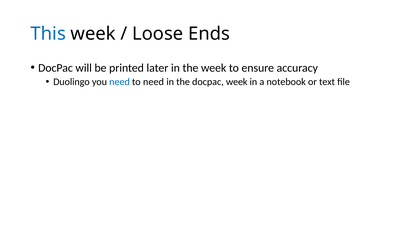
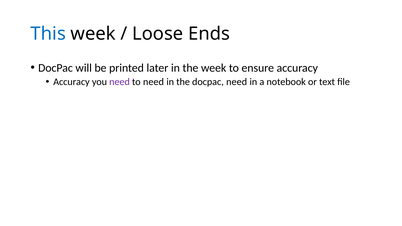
Duolingo at (71, 82): Duolingo -> Accuracy
need at (120, 82) colour: blue -> purple
docpac week: week -> need
